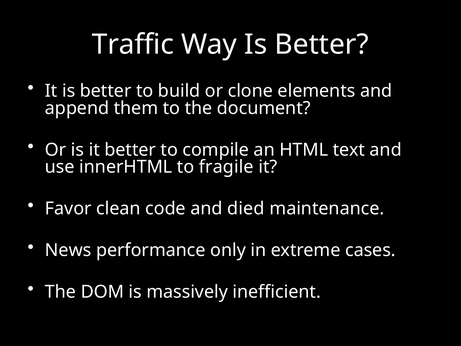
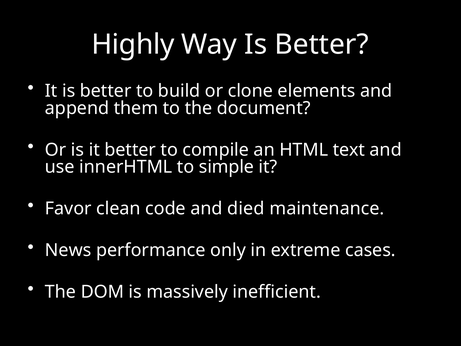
Traffic: Traffic -> Highly
fragile: fragile -> simple
